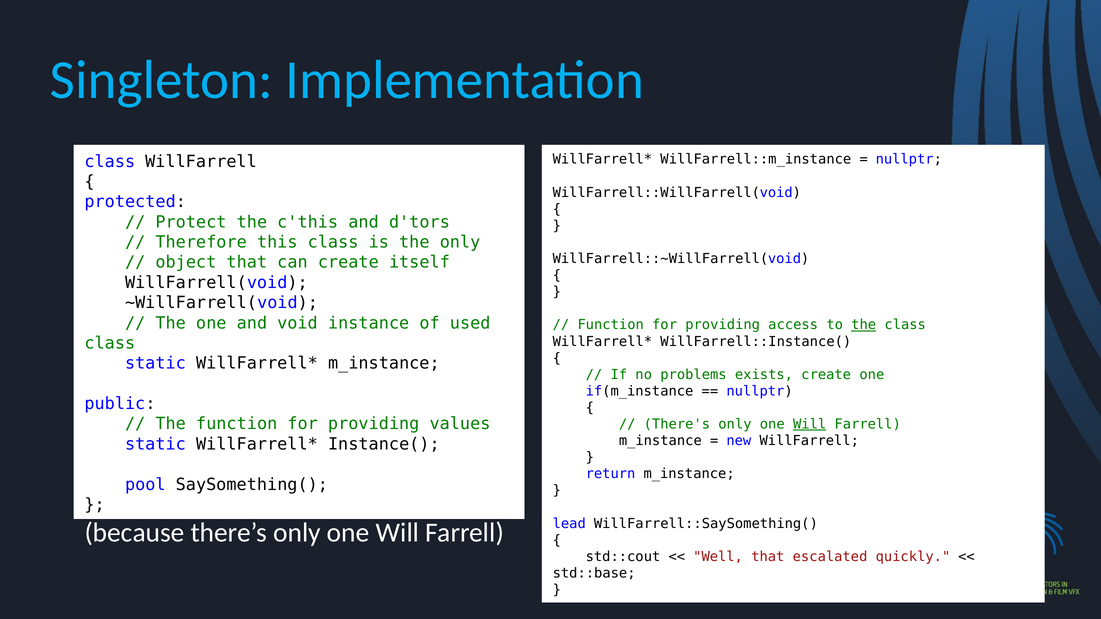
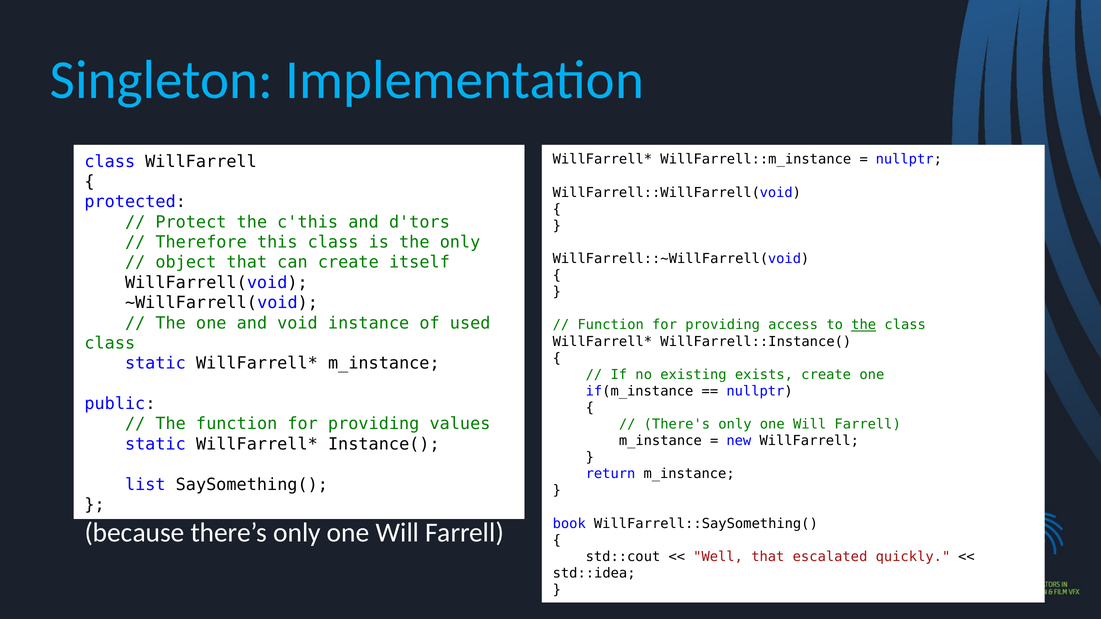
problems: problems -> existing
Will at (810, 424) underline: present -> none
pool: pool -> list
lead: lead -> book
std::base: std::base -> std::idea
